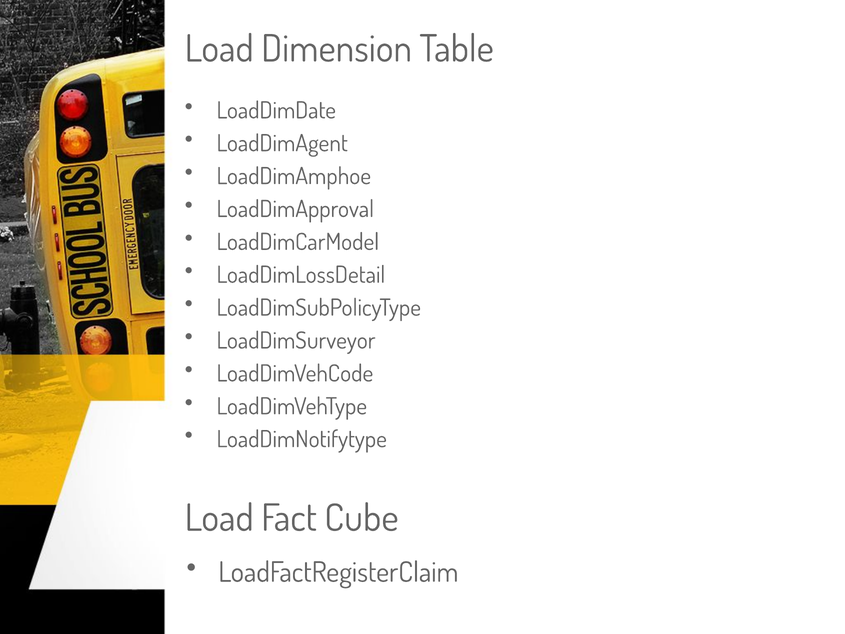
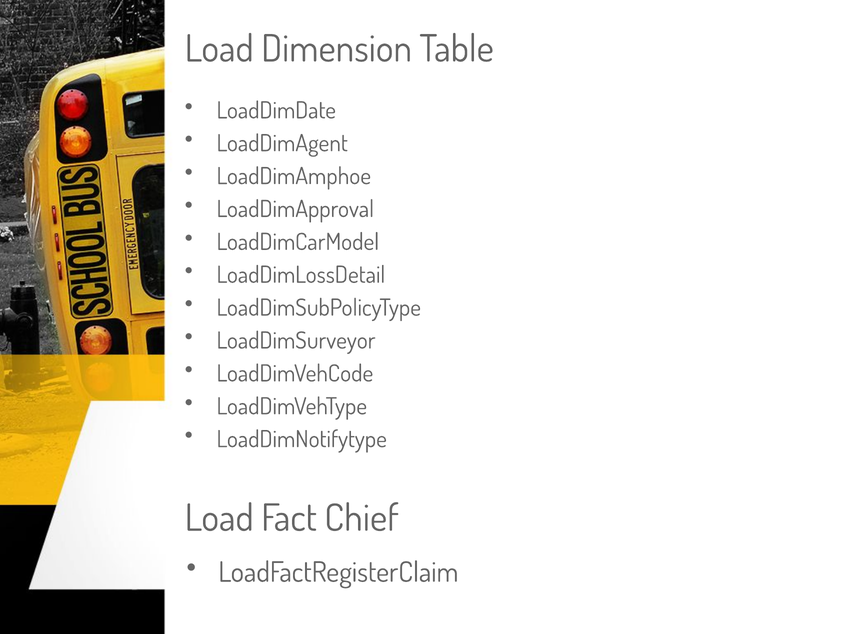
Cube: Cube -> Chief
